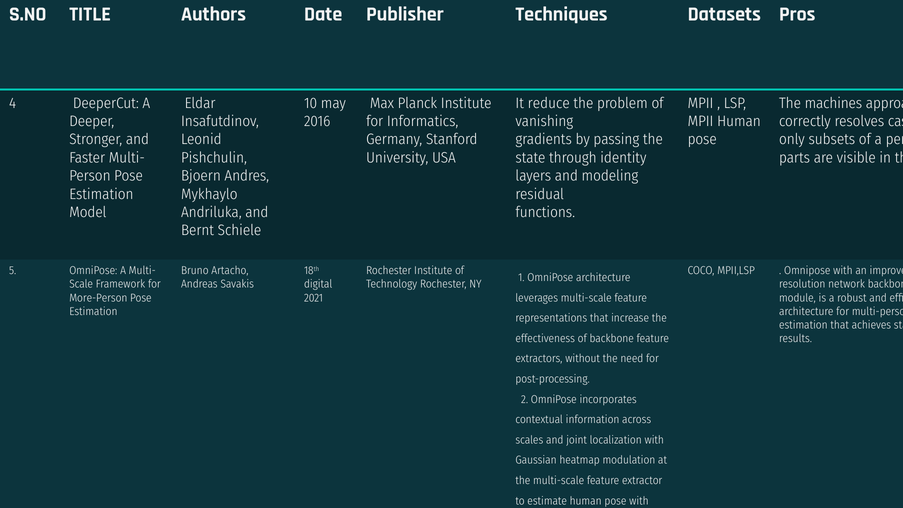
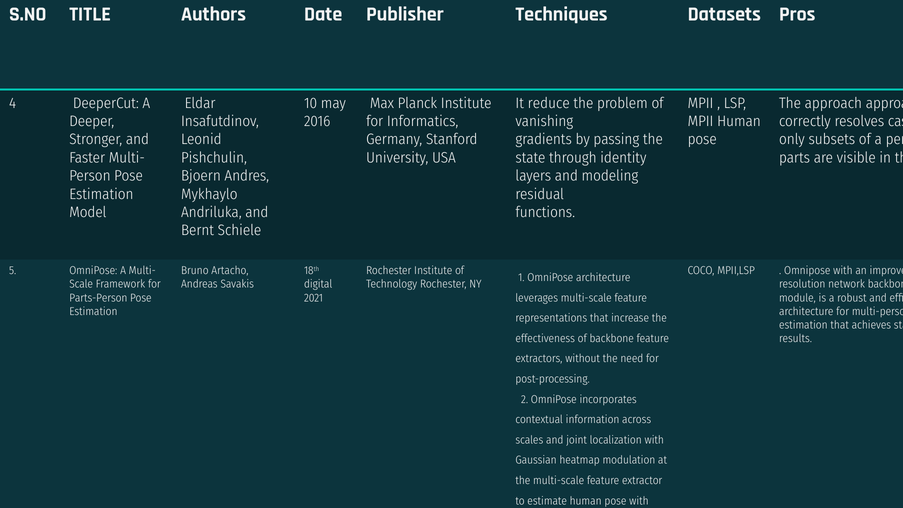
The machines: machines -> approach
More-Person: More-Person -> Parts-Person
